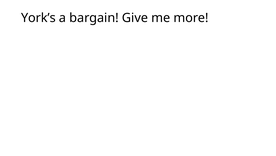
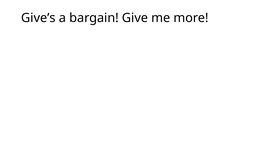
York’s: York’s -> Give’s
